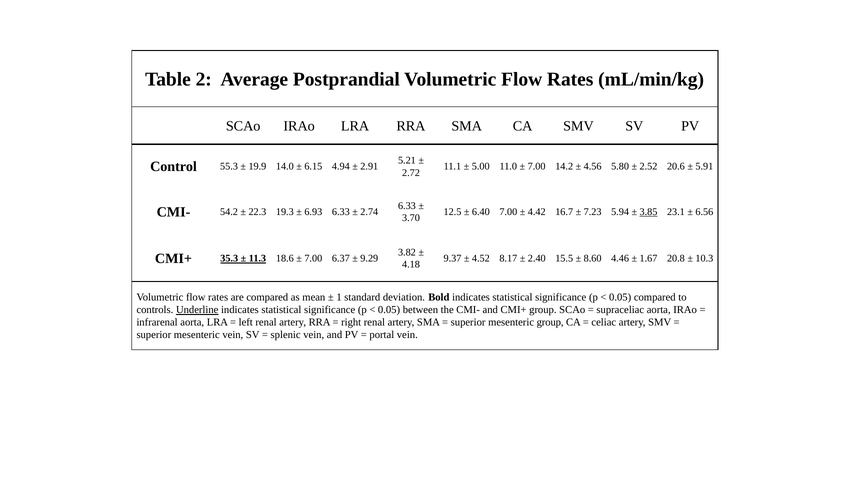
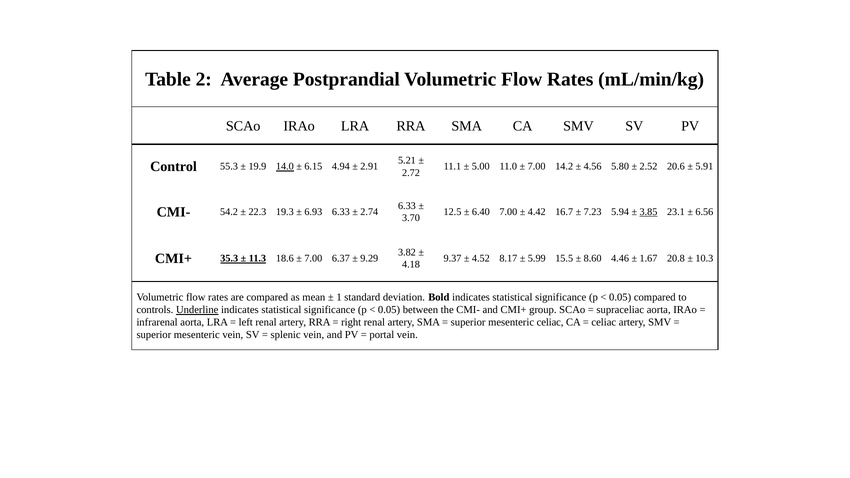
14.0 underline: none -> present
2.40: 2.40 -> 5.99
mesenteric group: group -> celiac
